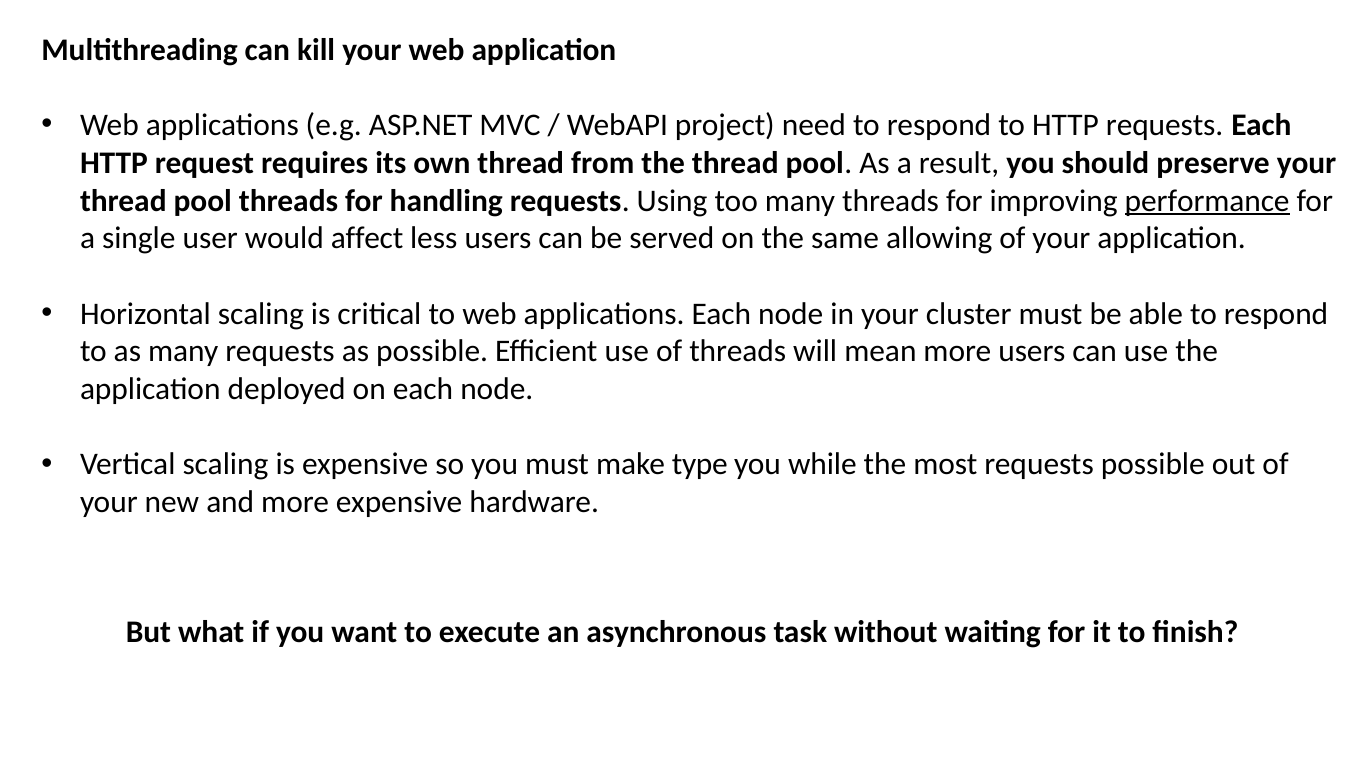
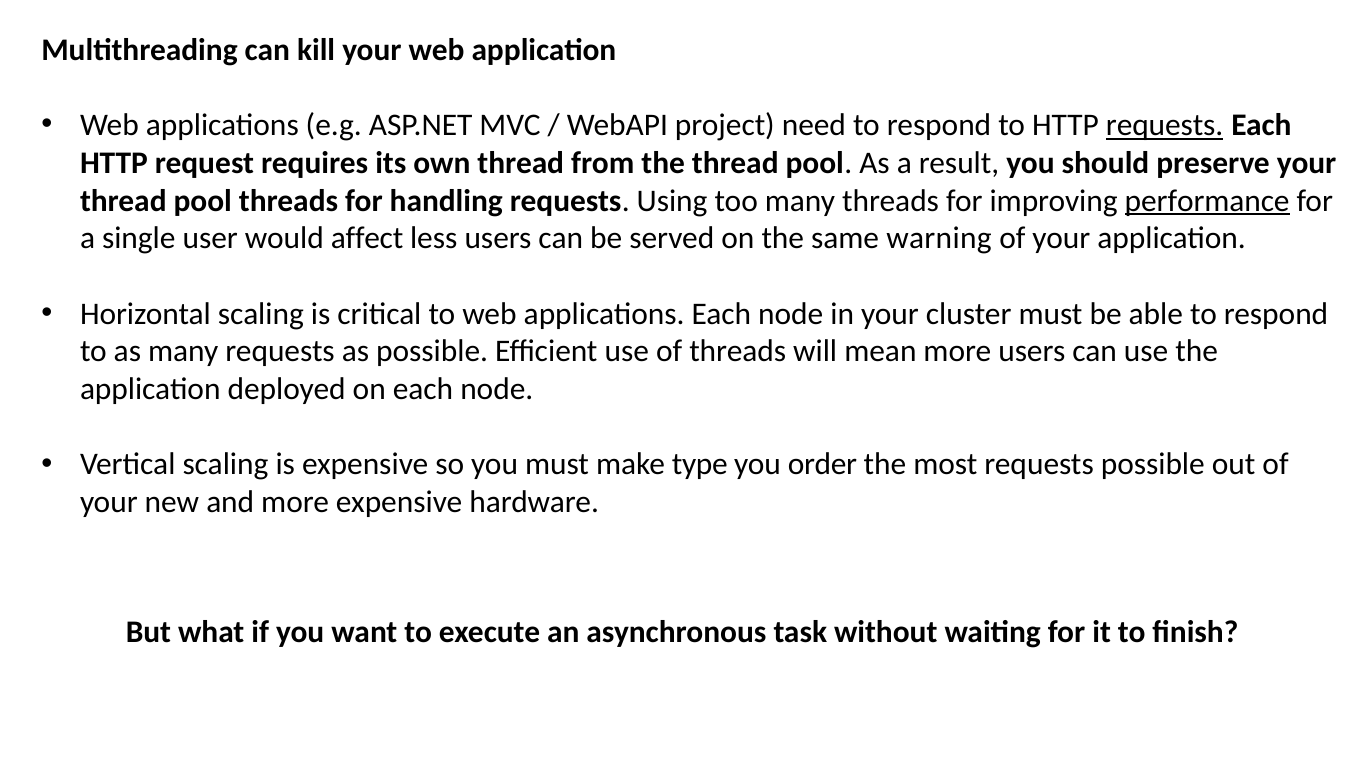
requests at (1165, 125) underline: none -> present
allowing: allowing -> warning
while: while -> order
